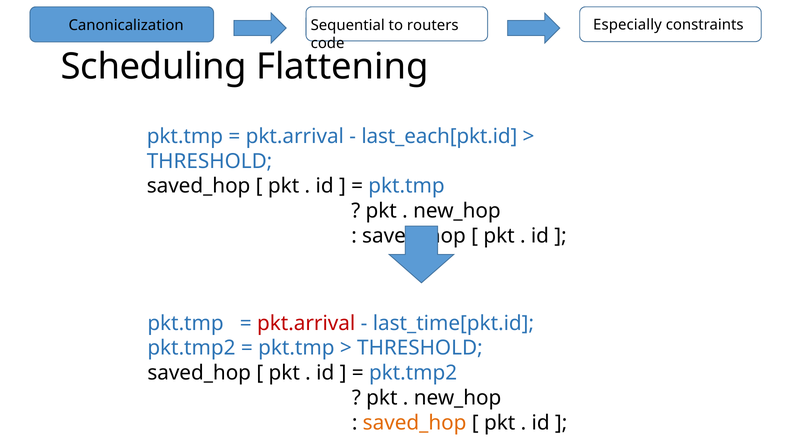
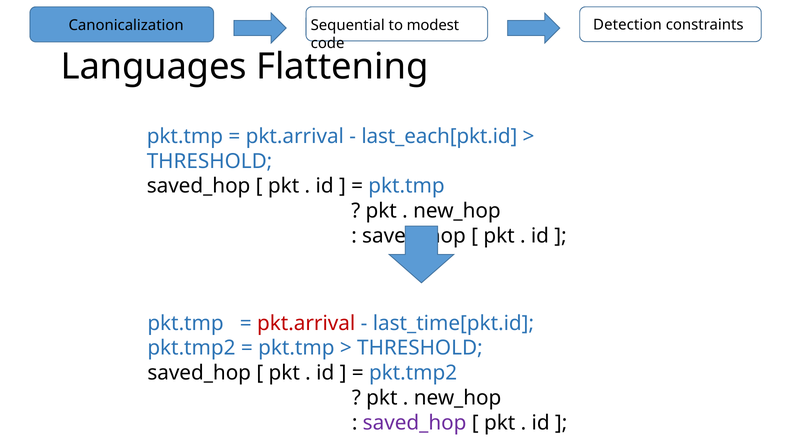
Especially: Especially -> Detection
routers: routers -> modest
Scheduling: Scheduling -> Languages
saved_hop at (415, 422) colour: orange -> purple
